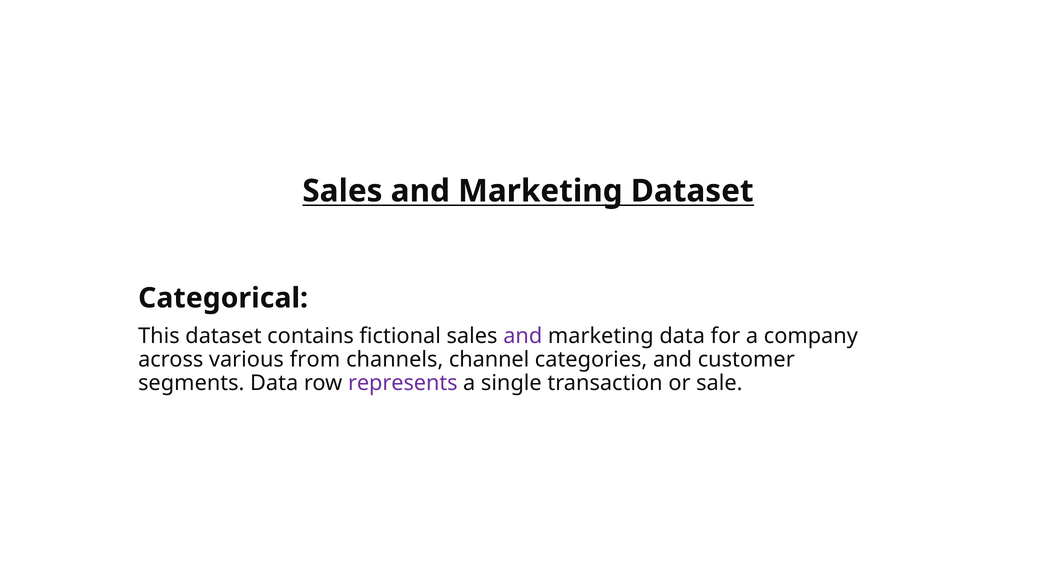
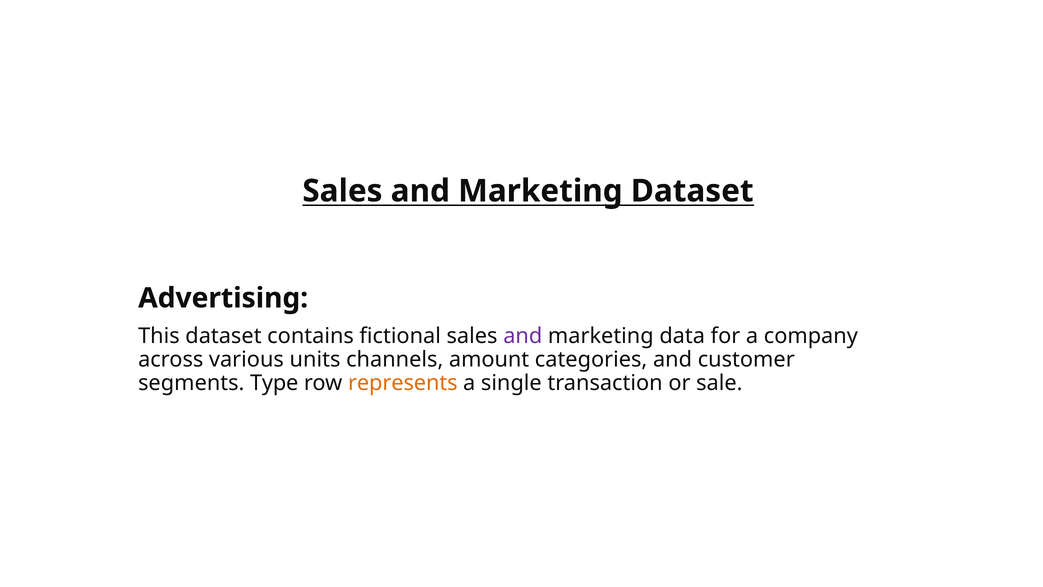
Categorical: Categorical -> Advertising
from: from -> units
channel: channel -> amount
segments Data: Data -> Type
represents colour: purple -> orange
